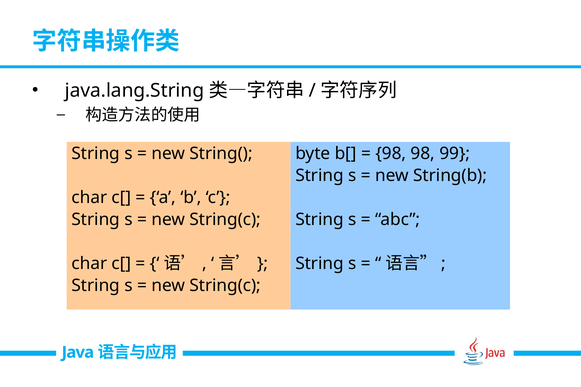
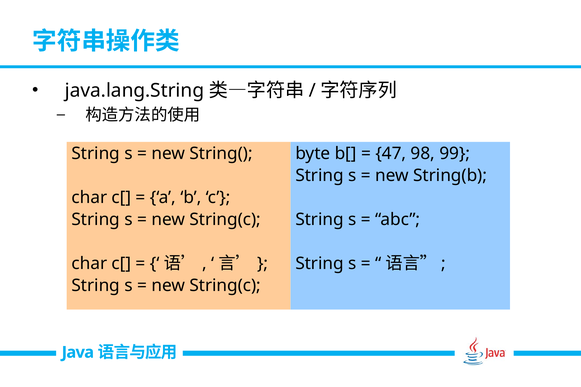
98 at (391, 154): 98 -> 47
